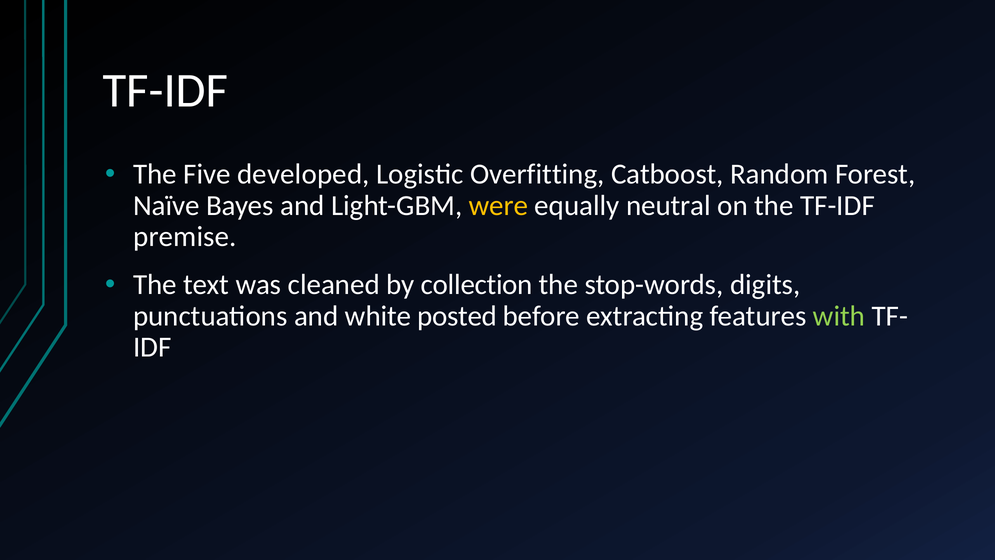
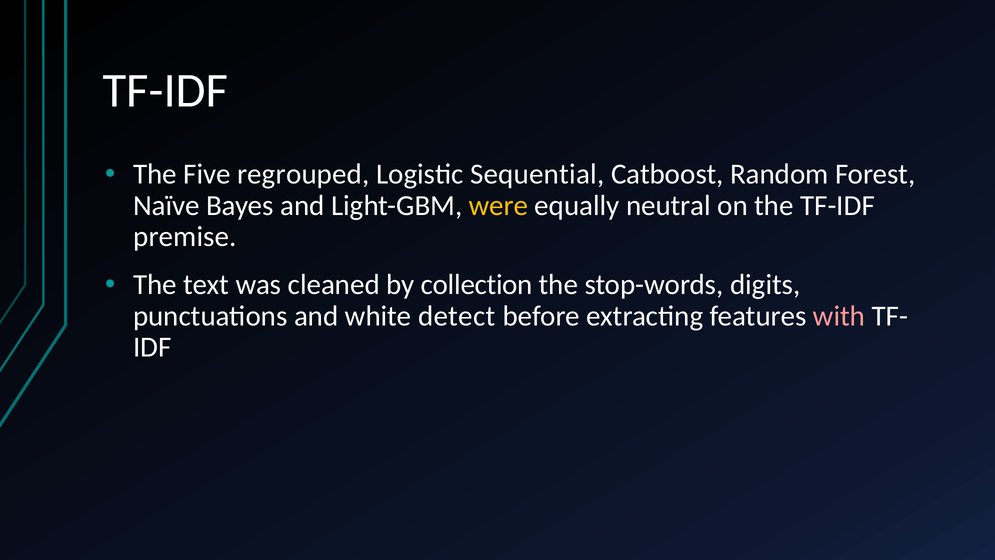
developed: developed -> regrouped
Overfitting: Overfitting -> Sequential
posted: posted -> detect
with colour: light green -> pink
